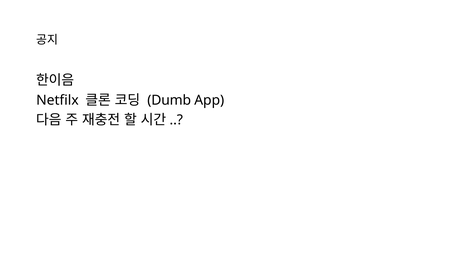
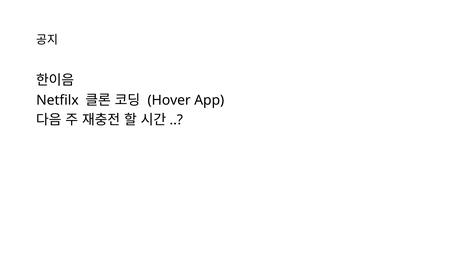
Dumb: Dumb -> Hover
